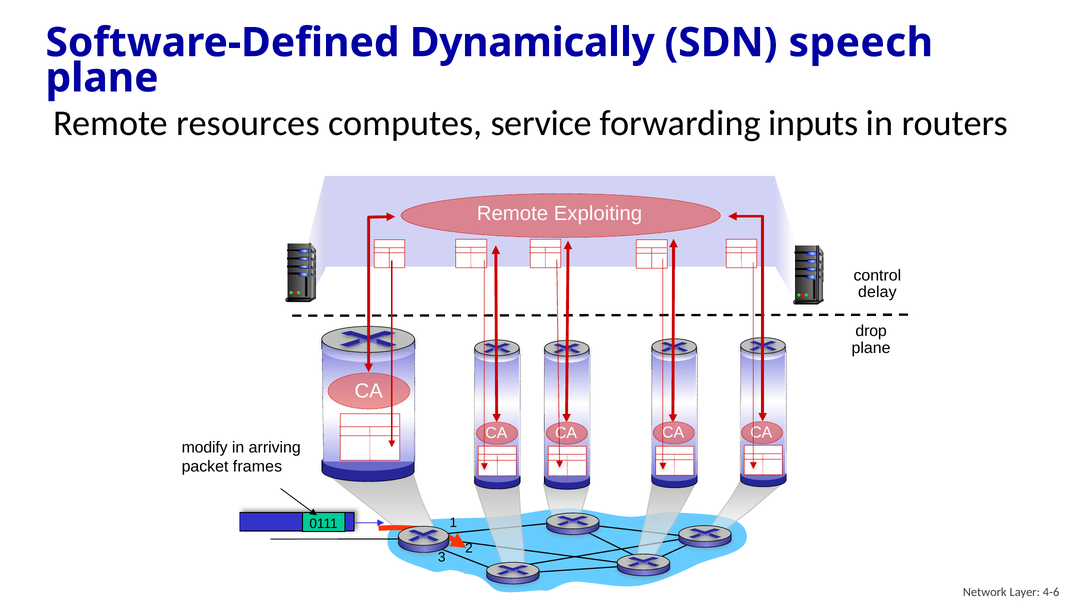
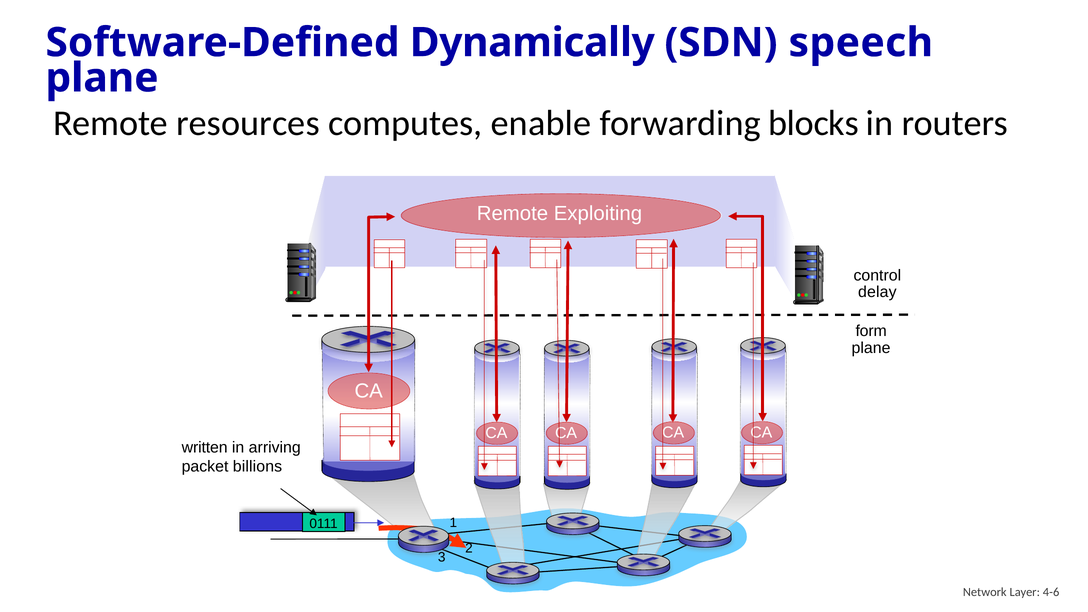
service: service -> enable
inputs: inputs -> blocks
drop: drop -> form
modify: modify -> written
frames: frames -> billions
